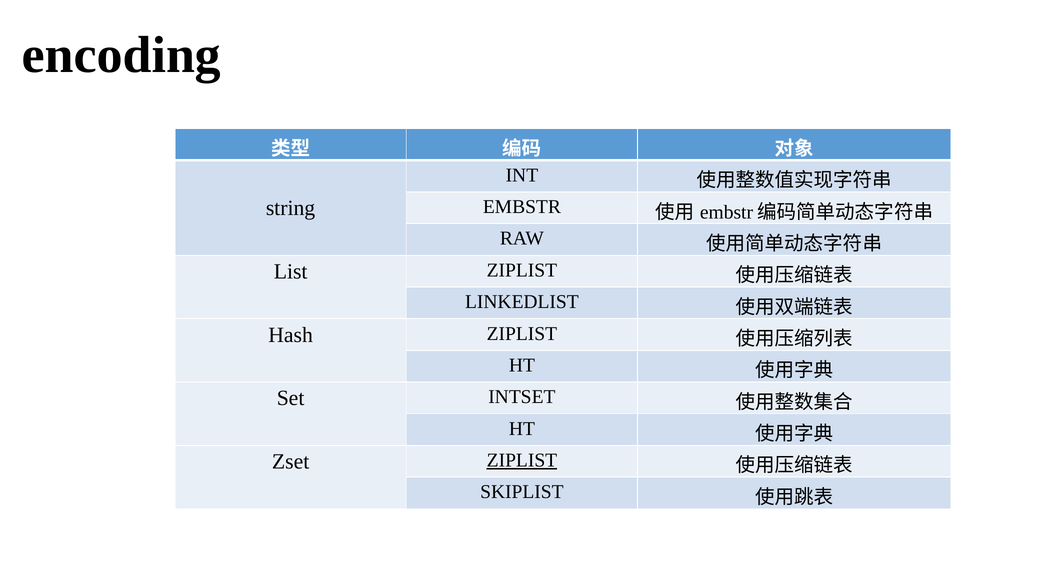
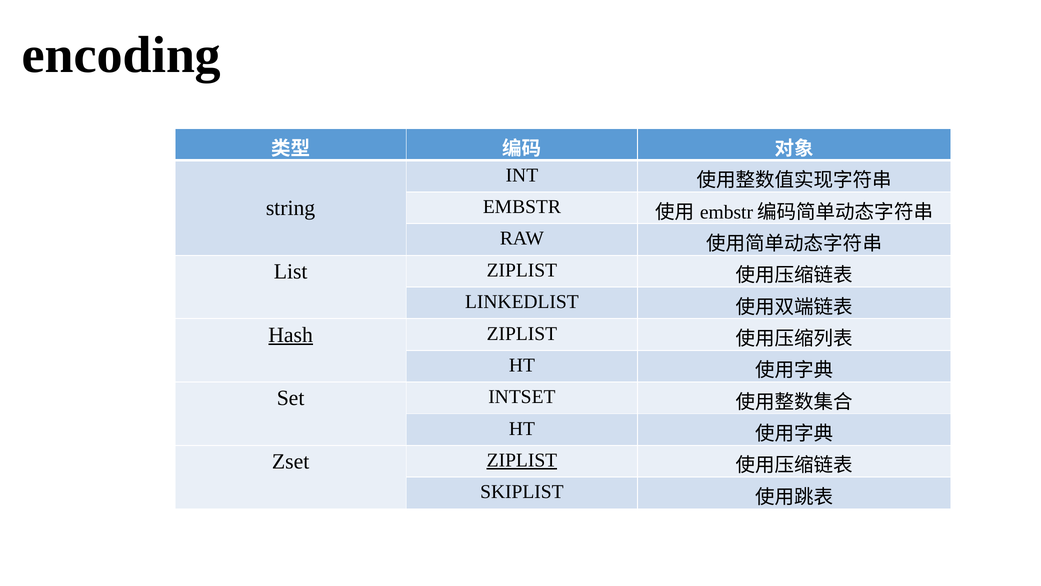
Hash underline: none -> present
